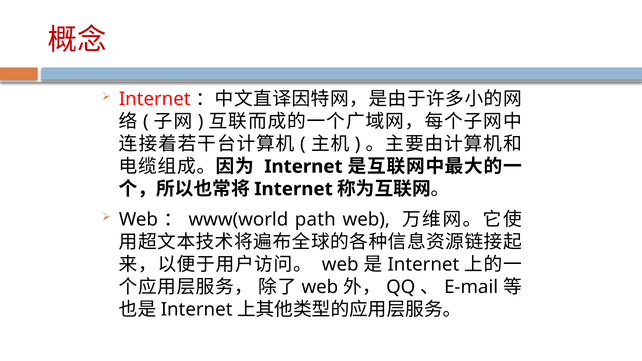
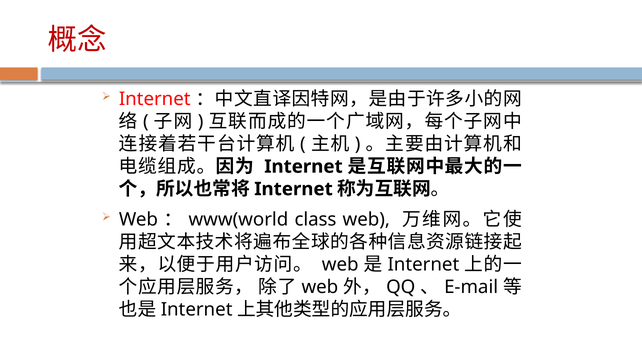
path: path -> class
